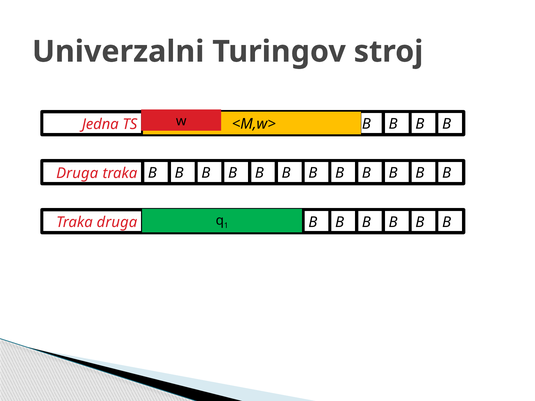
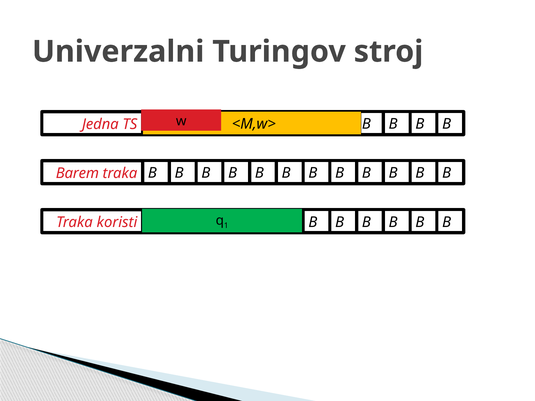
Druga at (77, 173): Druga -> Barem
Traka druga: druga -> koristi
